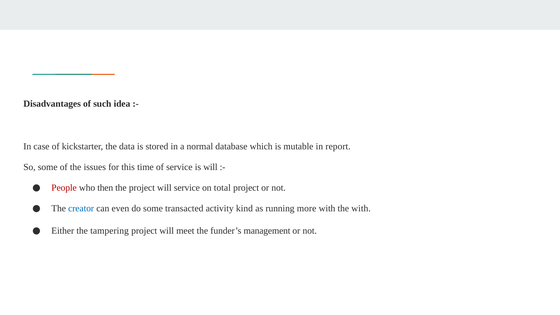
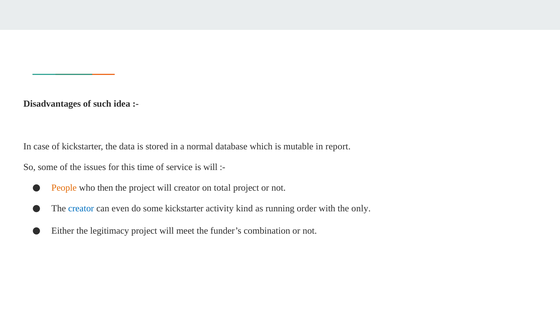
People colour: red -> orange
will service: service -> creator
some transacted: transacted -> kickstarter
more: more -> order
the with: with -> only
tampering: tampering -> legitimacy
management: management -> combination
